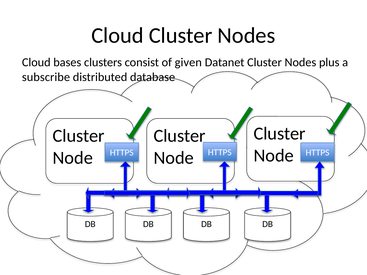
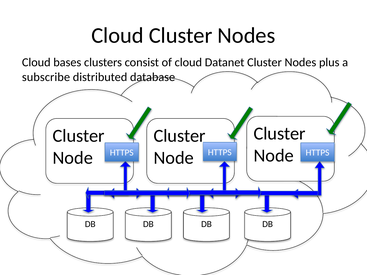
of given: given -> cloud
